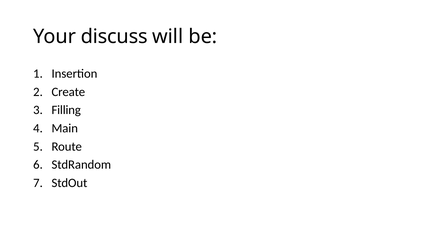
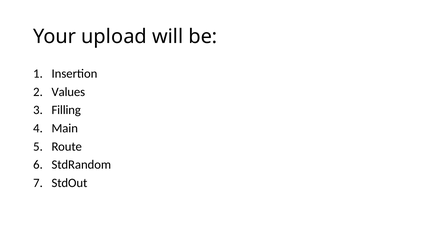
discuss: discuss -> upload
Create: Create -> Values
